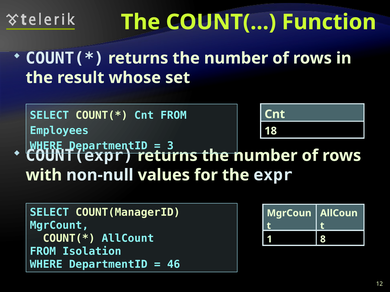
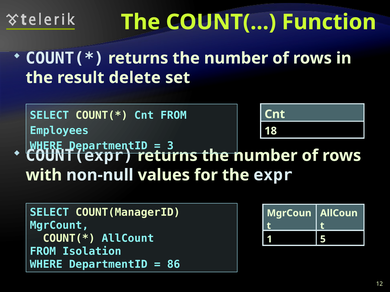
whose: whose -> delete
8: 8 -> 5
46: 46 -> 86
